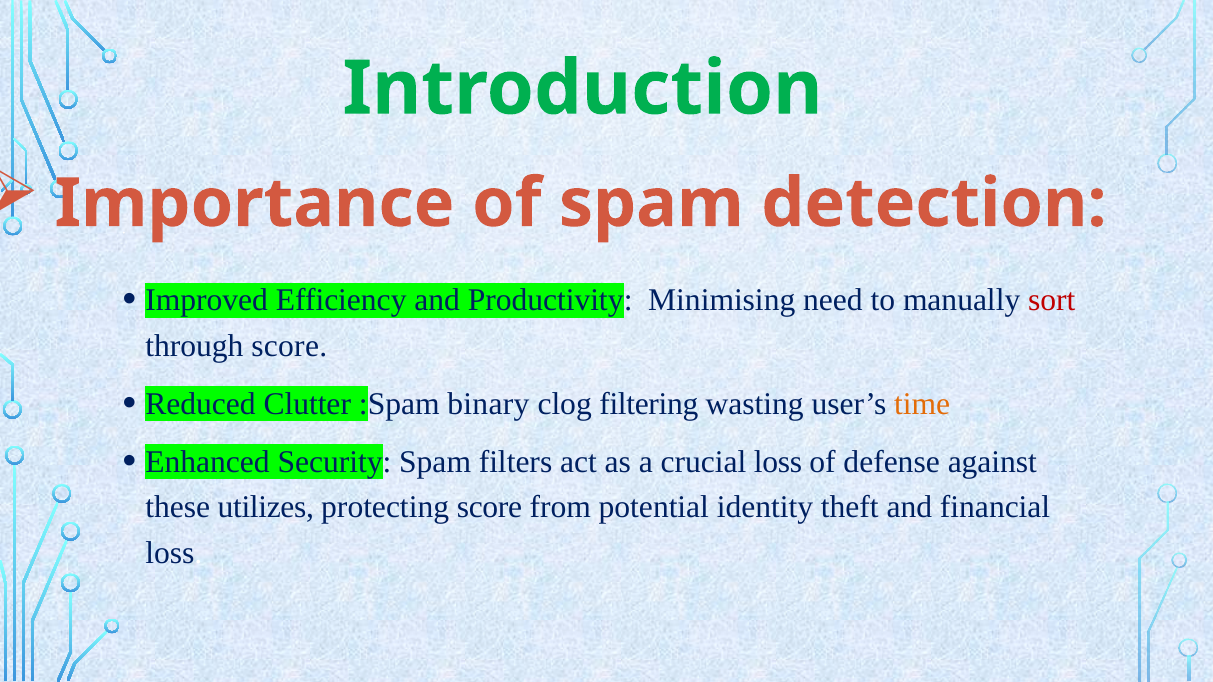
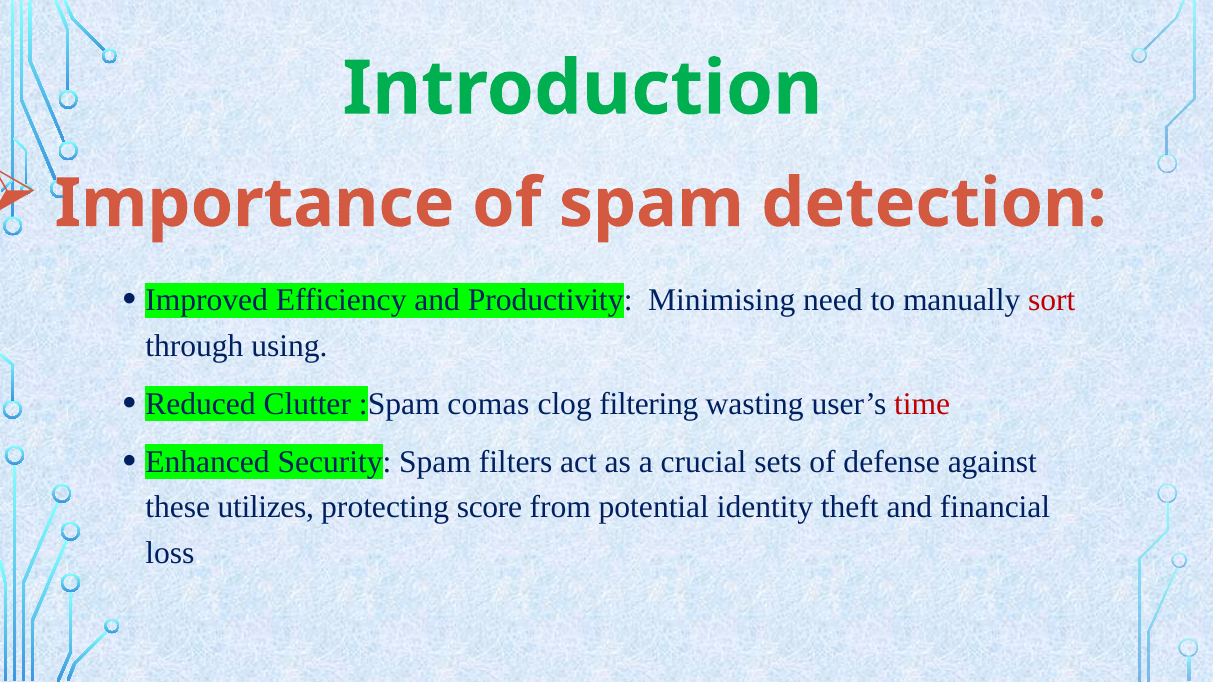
through score: score -> using
binary: binary -> comas
time colour: orange -> red
crucial loss: loss -> sets
